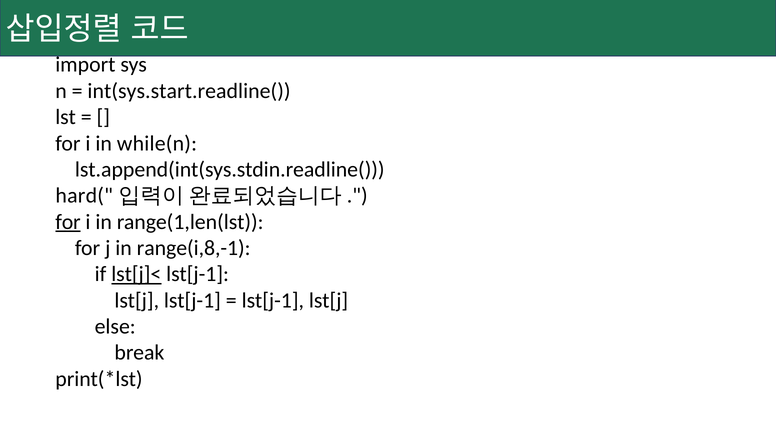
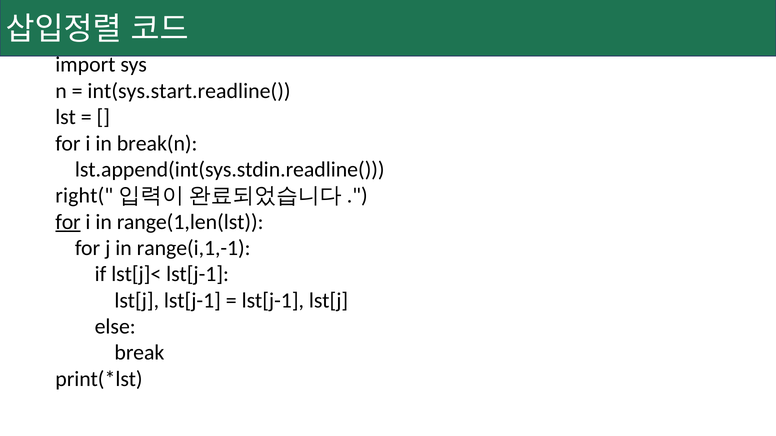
while(n: while(n -> break(n
hard(: hard( -> right(
range(i,8,-1: range(i,8,-1 -> range(i,1,-1
lst[j]< underline: present -> none
